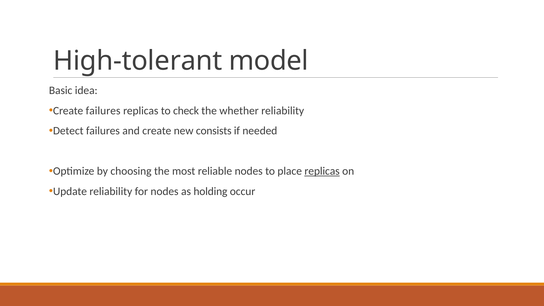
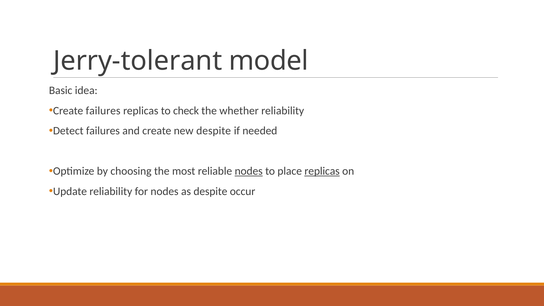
High-tolerant: High-tolerant -> Jerry-tolerant
new consists: consists -> despite
nodes at (249, 171) underline: none -> present
as holding: holding -> despite
